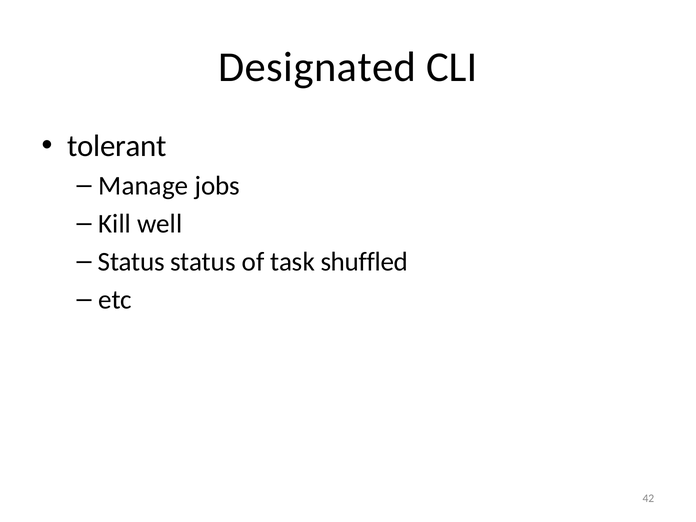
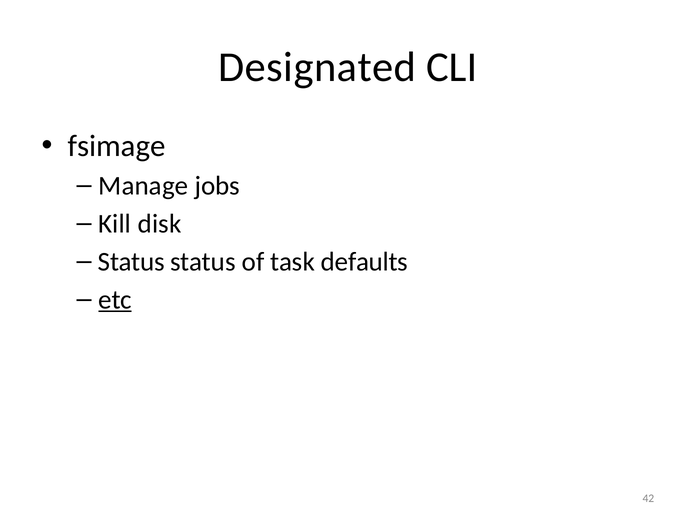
tolerant: tolerant -> fsimage
well: well -> disk
shuffled: shuffled -> defaults
etc underline: none -> present
